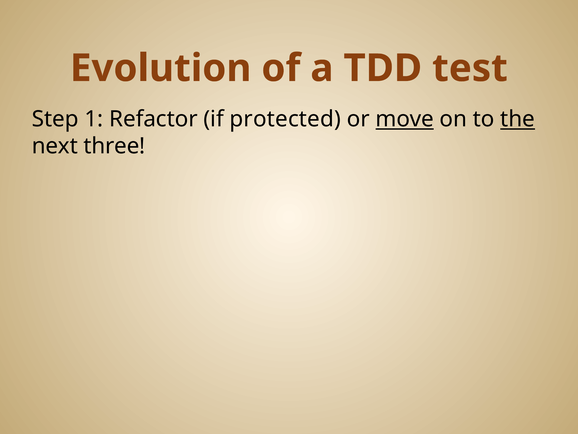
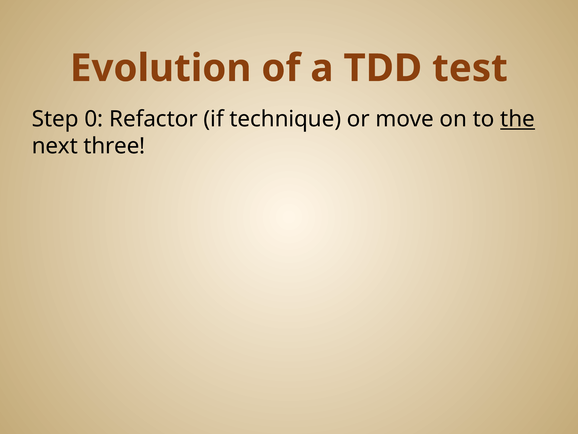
1: 1 -> 0
protected: protected -> technique
move underline: present -> none
